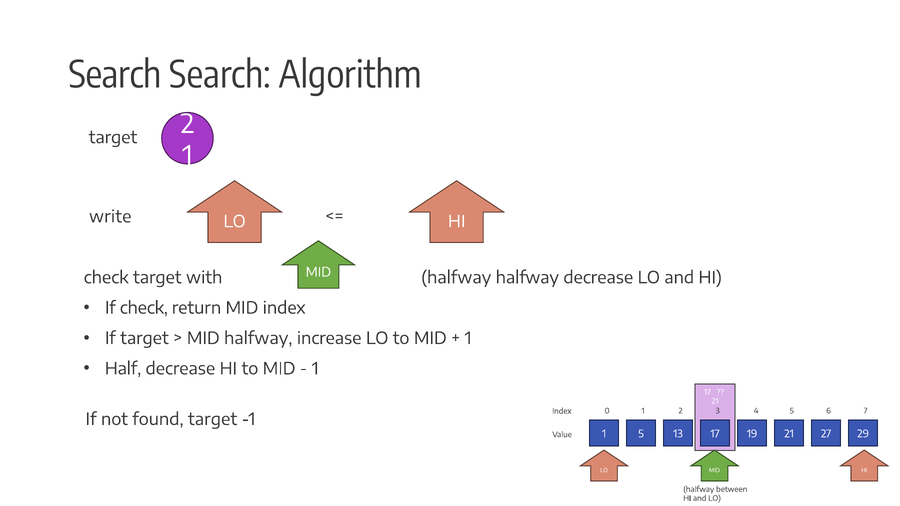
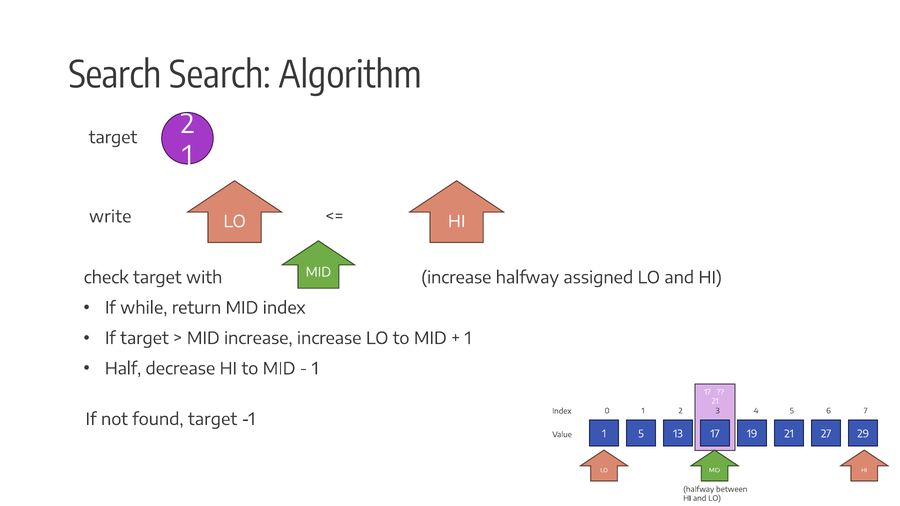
with halfway: halfway -> increase
halfway decrease: decrease -> assigned
If check: check -> while
halfway at (258, 339): halfway -> increase
